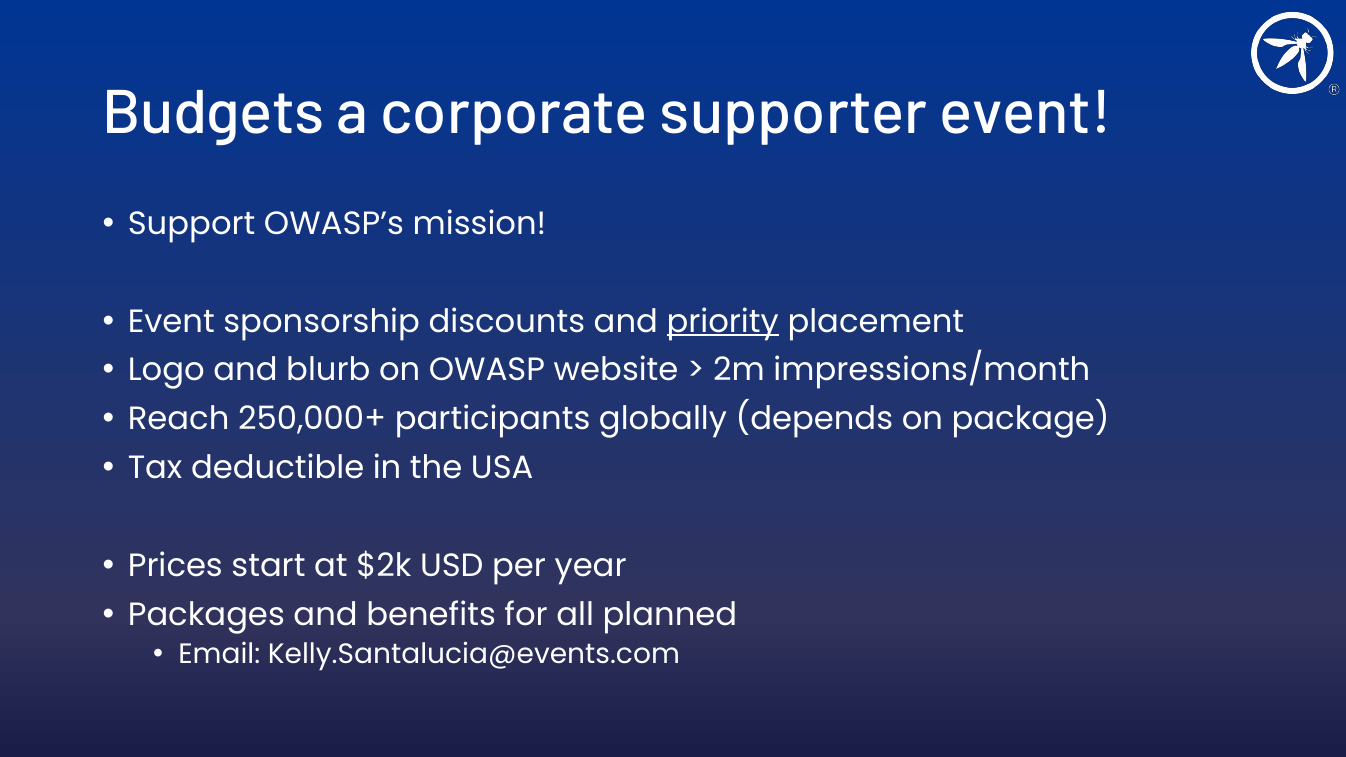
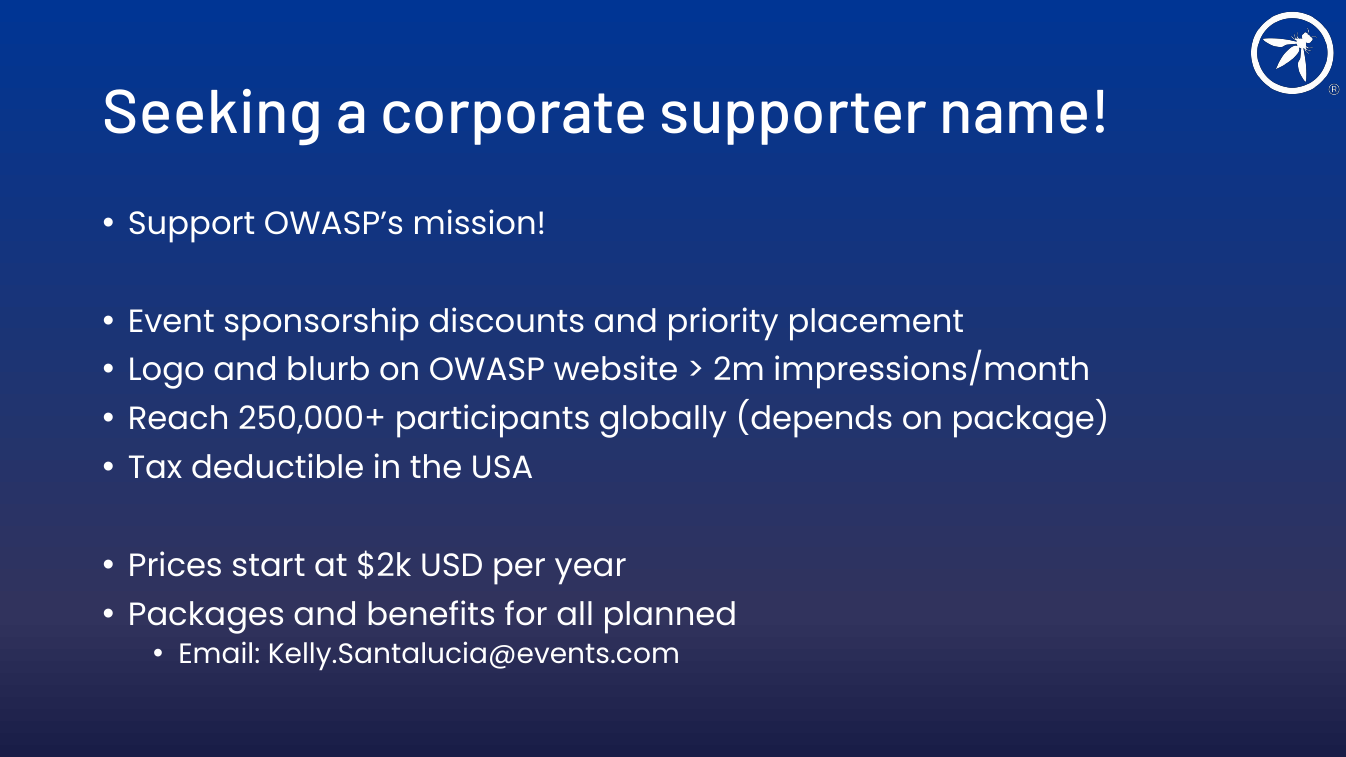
Budgets: Budgets -> Seeking
supporter event: event -> name
priority underline: present -> none
